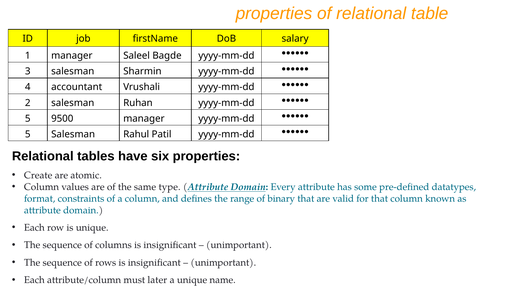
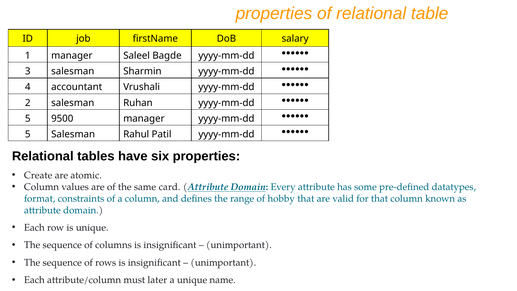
type: type -> card
binary: binary -> hobby
